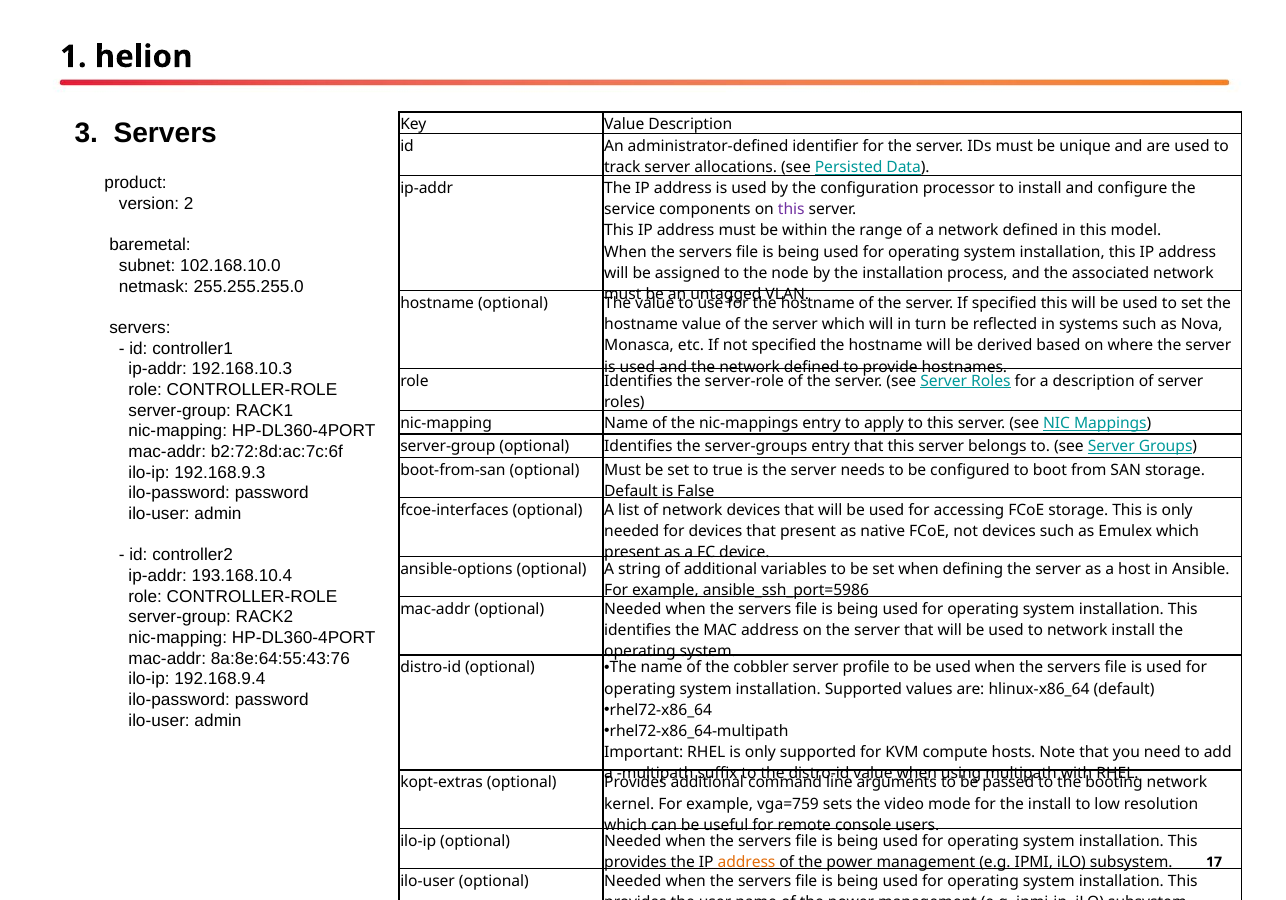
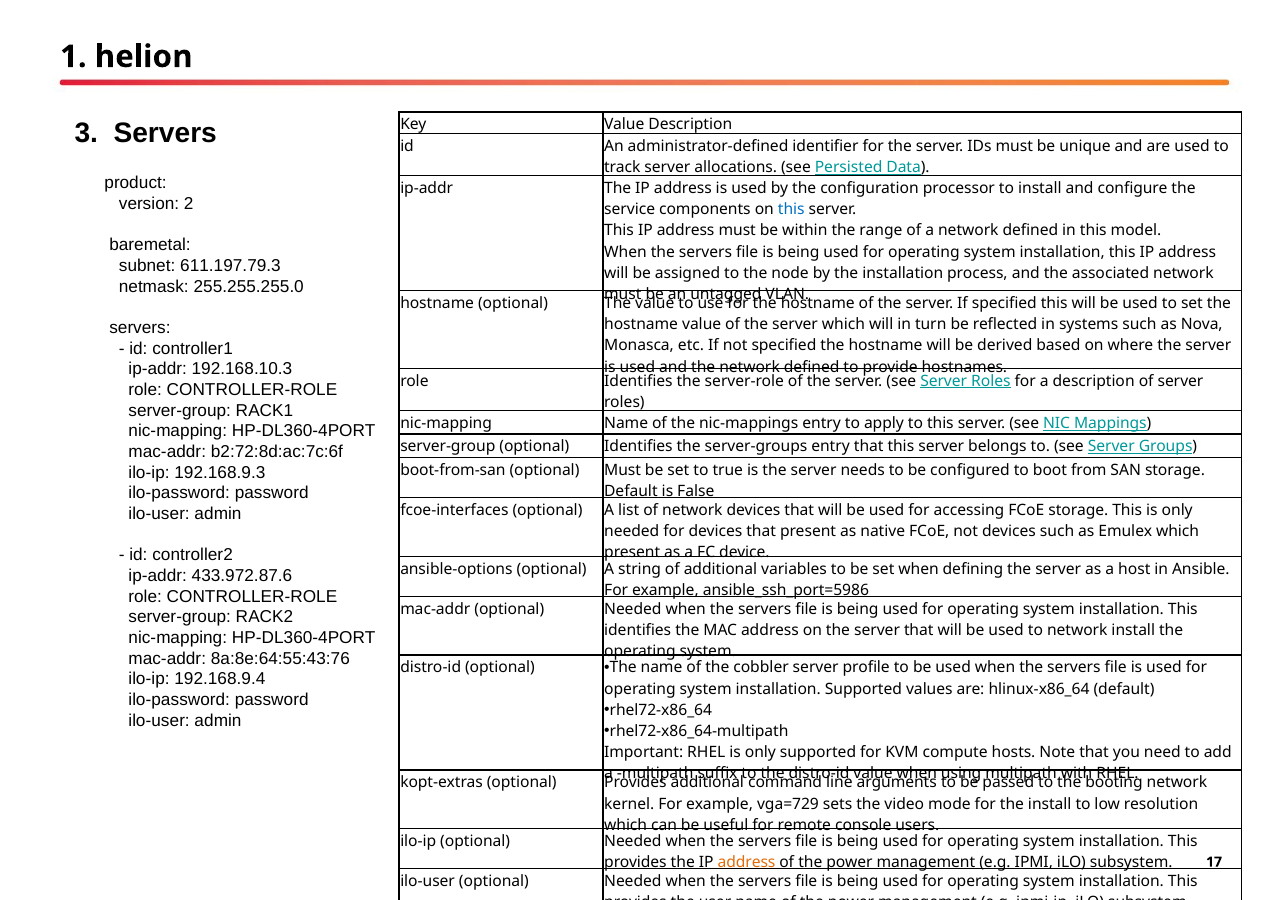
this at (791, 209) colour: purple -> blue
102.168.10.0: 102.168.10.0 -> 611.197.79.3
193.168.10.4: 193.168.10.4 -> 433.972.87.6
vga=759: vga=759 -> vga=729
